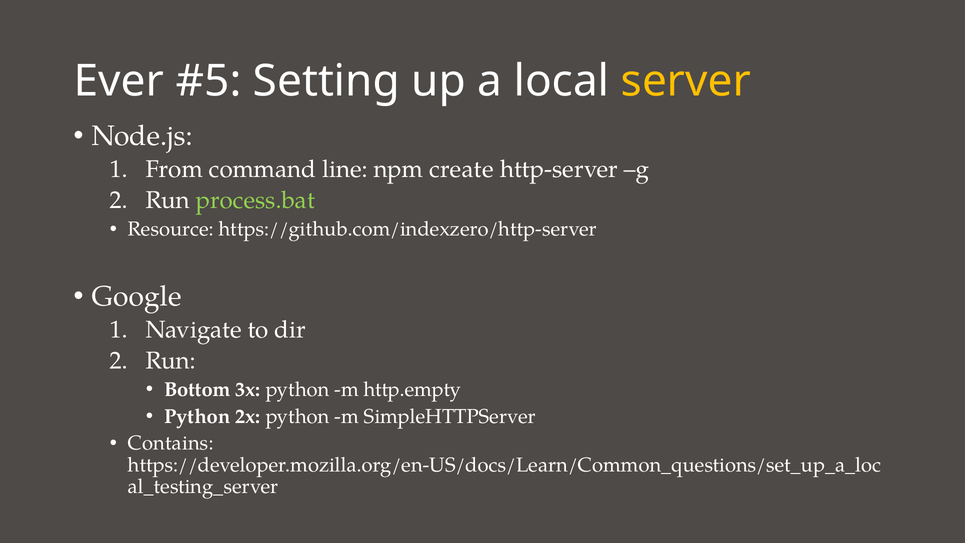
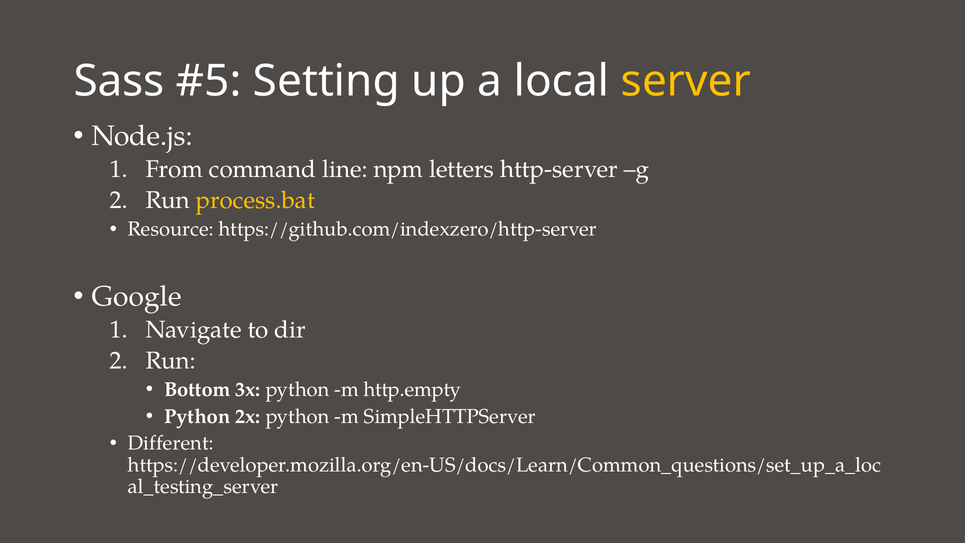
Ever: Ever -> Sass
create: create -> letters
process.bat colour: light green -> yellow
Contains: Contains -> Different
